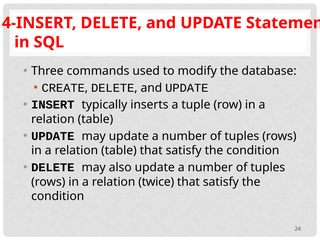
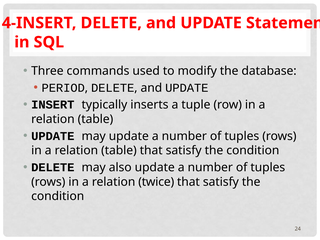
CREATE: CREATE -> PERIOD
